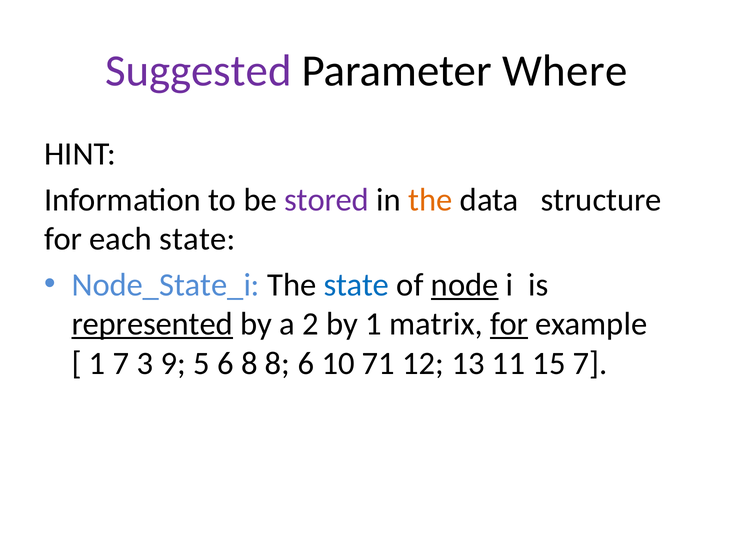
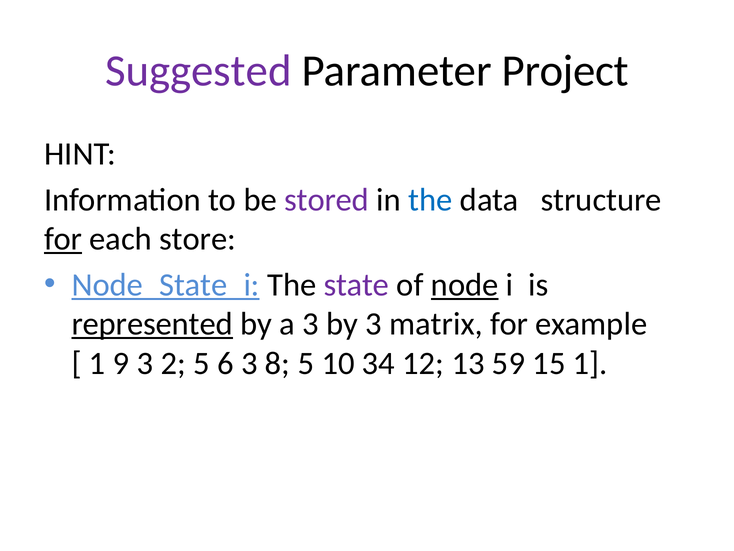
Where: Where -> Project
the at (430, 200) colour: orange -> blue
for at (63, 239) underline: none -> present
each state: state -> store
Node_State_i underline: none -> present
state at (356, 285) colour: blue -> purple
a 2: 2 -> 3
by 1: 1 -> 3
for at (509, 324) underline: present -> none
1 7: 7 -> 9
9: 9 -> 2
6 8: 8 -> 3
8 6: 6 -> 5
71: 71 -> 34
11: 11 -> 59
15 7: 7 -> 1
